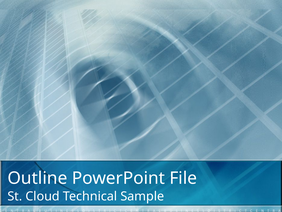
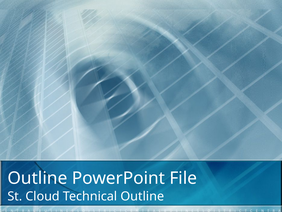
Technical Sample: Sample -> Outline
